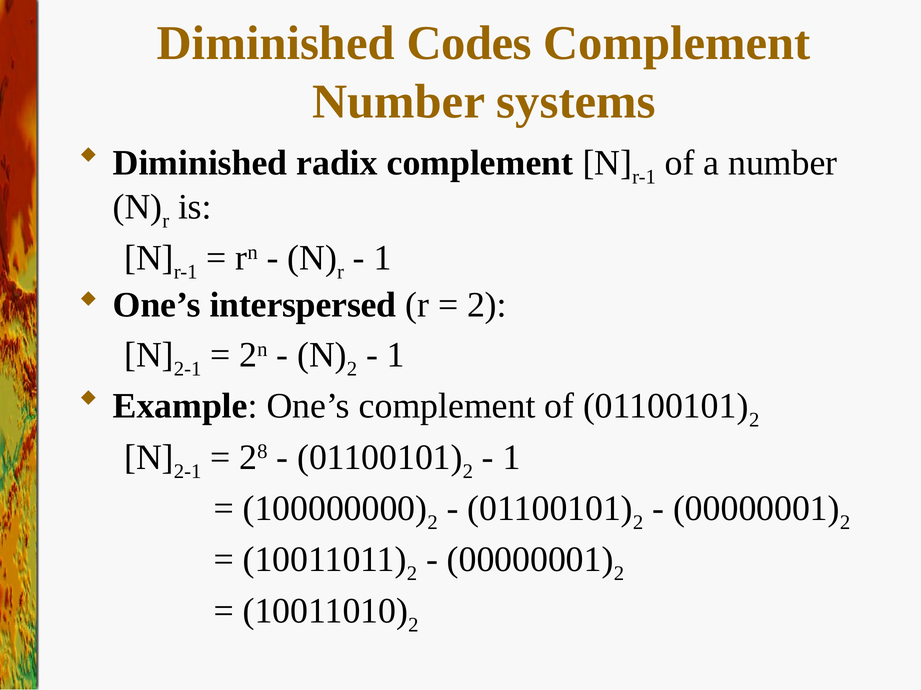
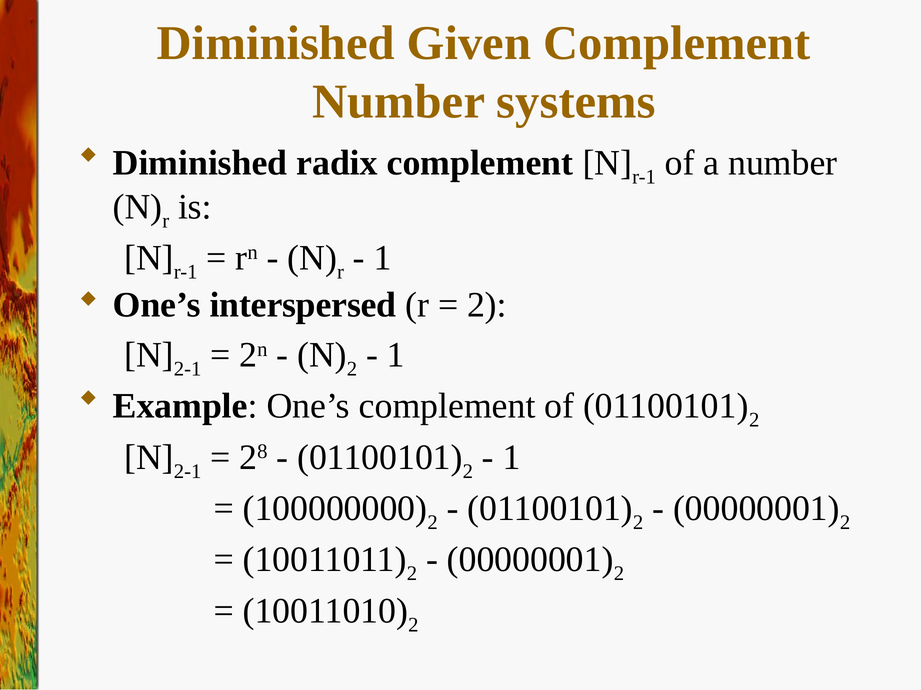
Codes: Codes -> Given
